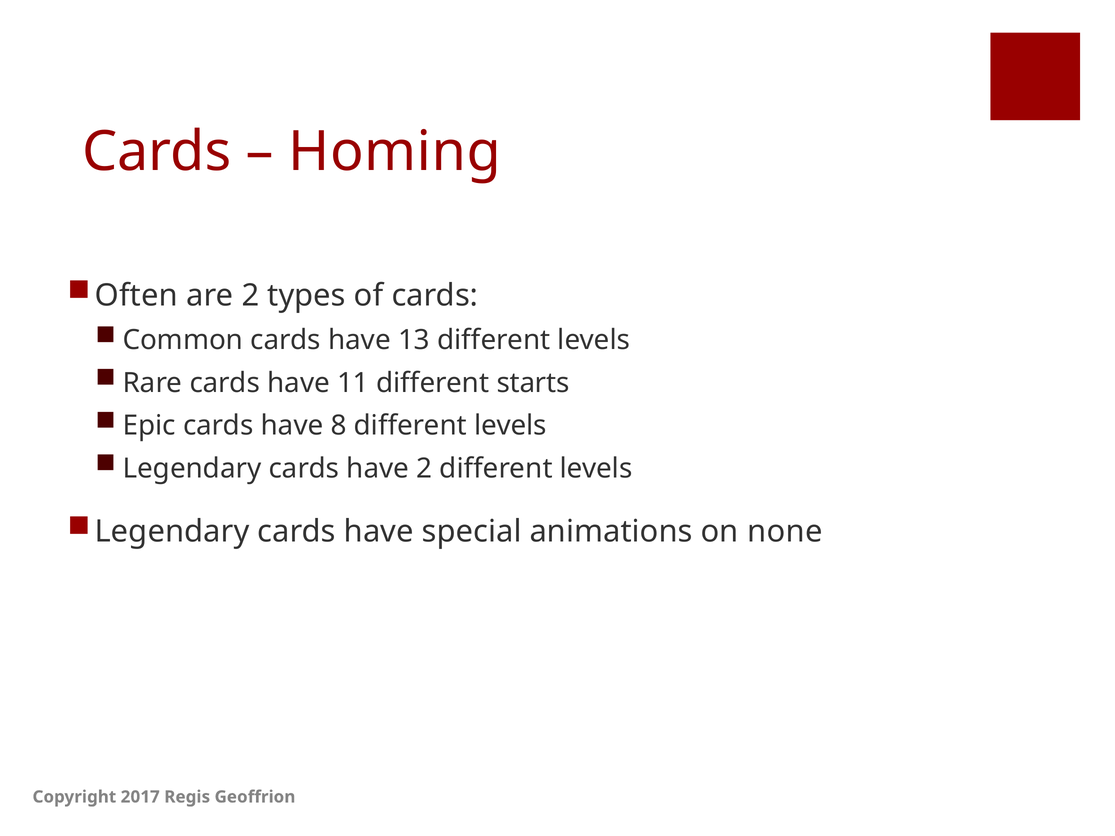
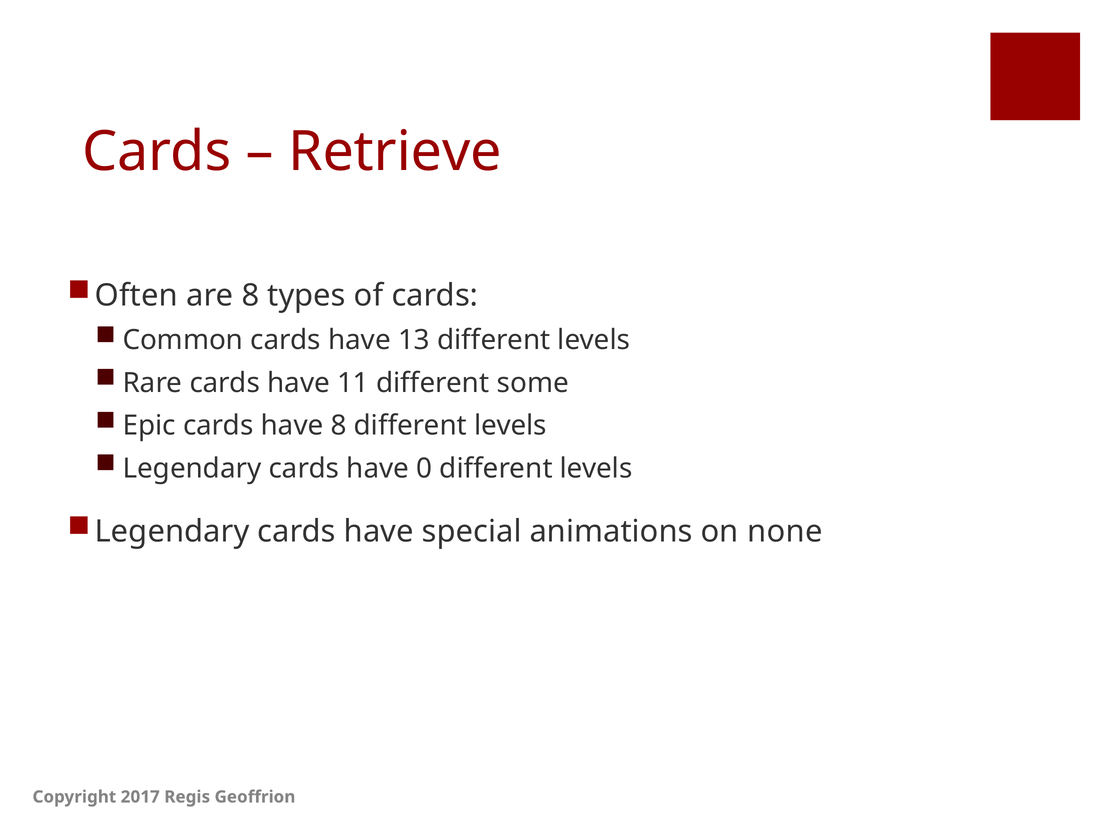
Homing: Homing -> Retrieve
are 2: 2 -> 8
starts: starts -> some
have 2: 2 -> 0
